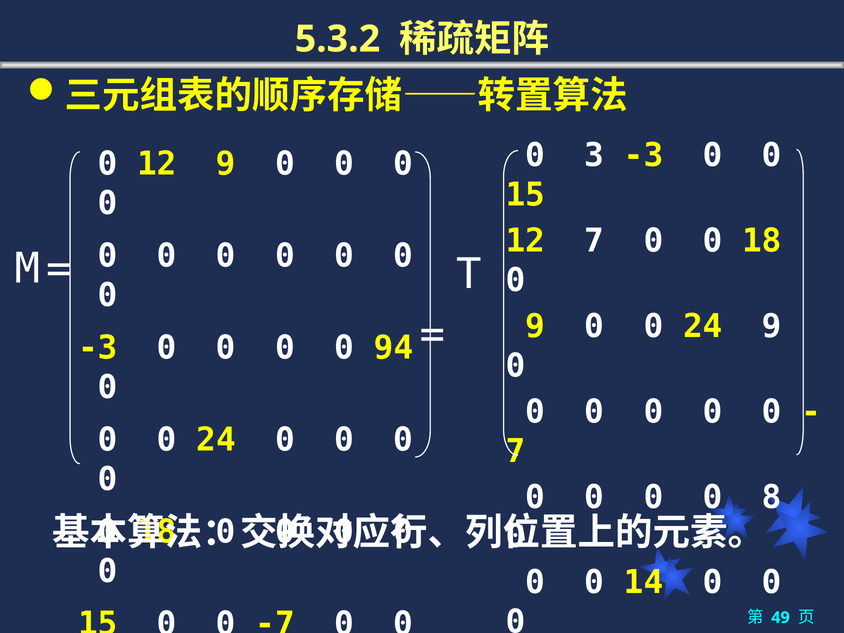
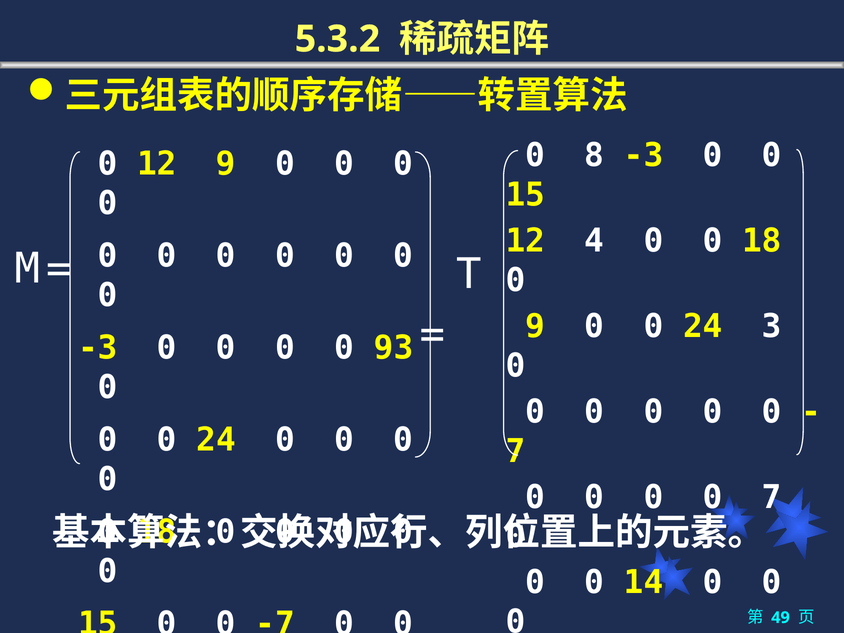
3: 3 -> 8
12 7: 7 -> 4
24 9: 9 -> 3
94: 94 -> 93
0 8: 8 -> 7
